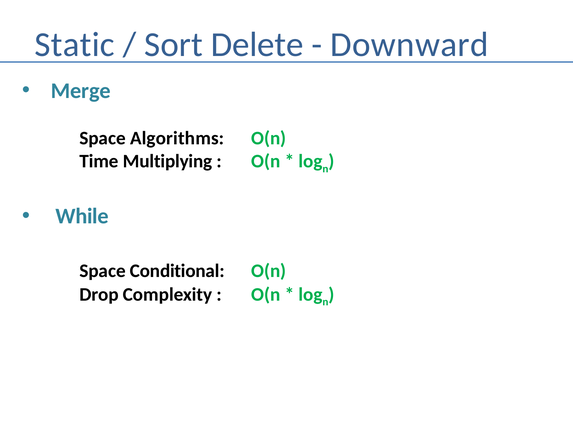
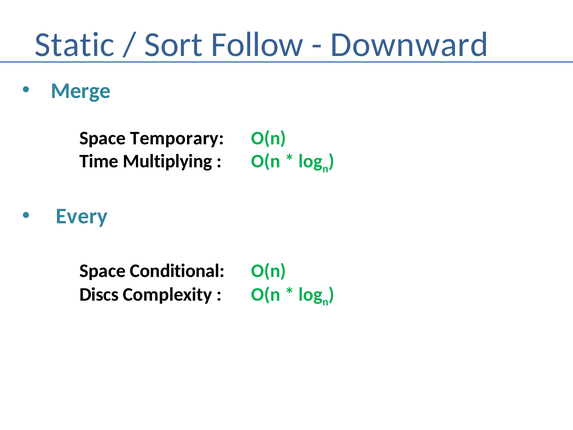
Delete: Delete -> Follow
Algorithms: Algorithms -> Temporary
While: While -> Every
Drop: Drop -> Discs
